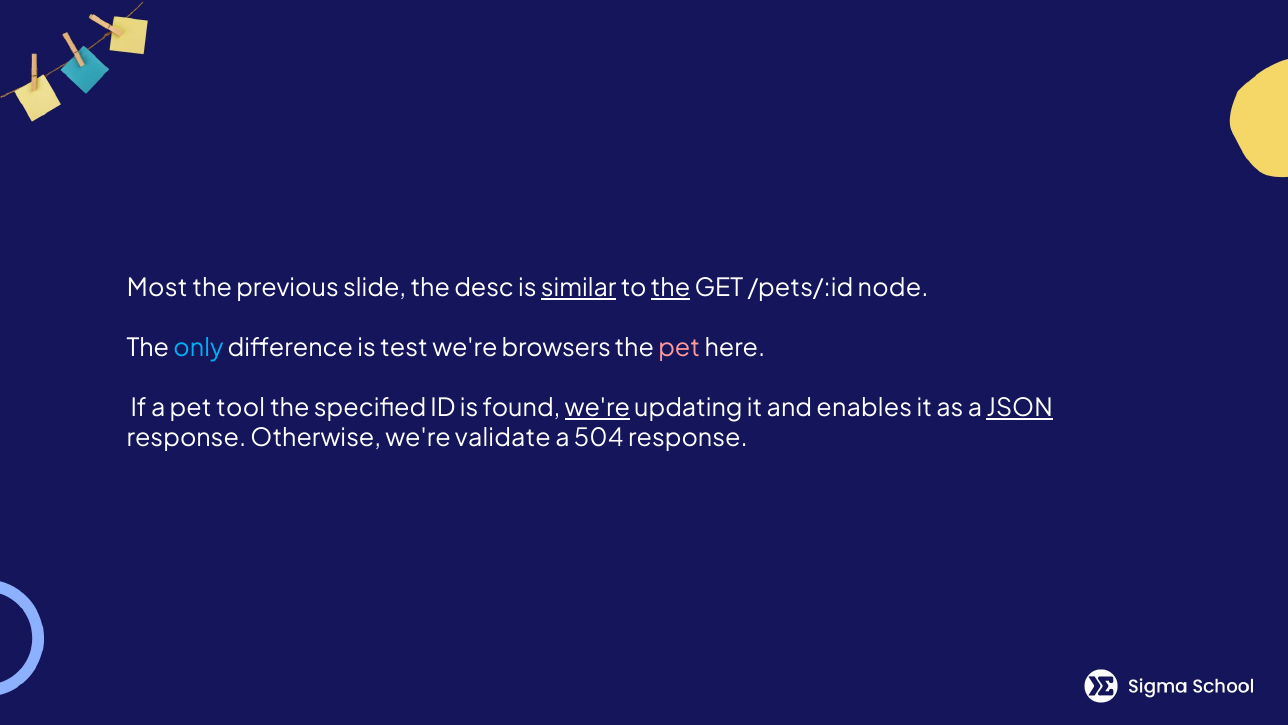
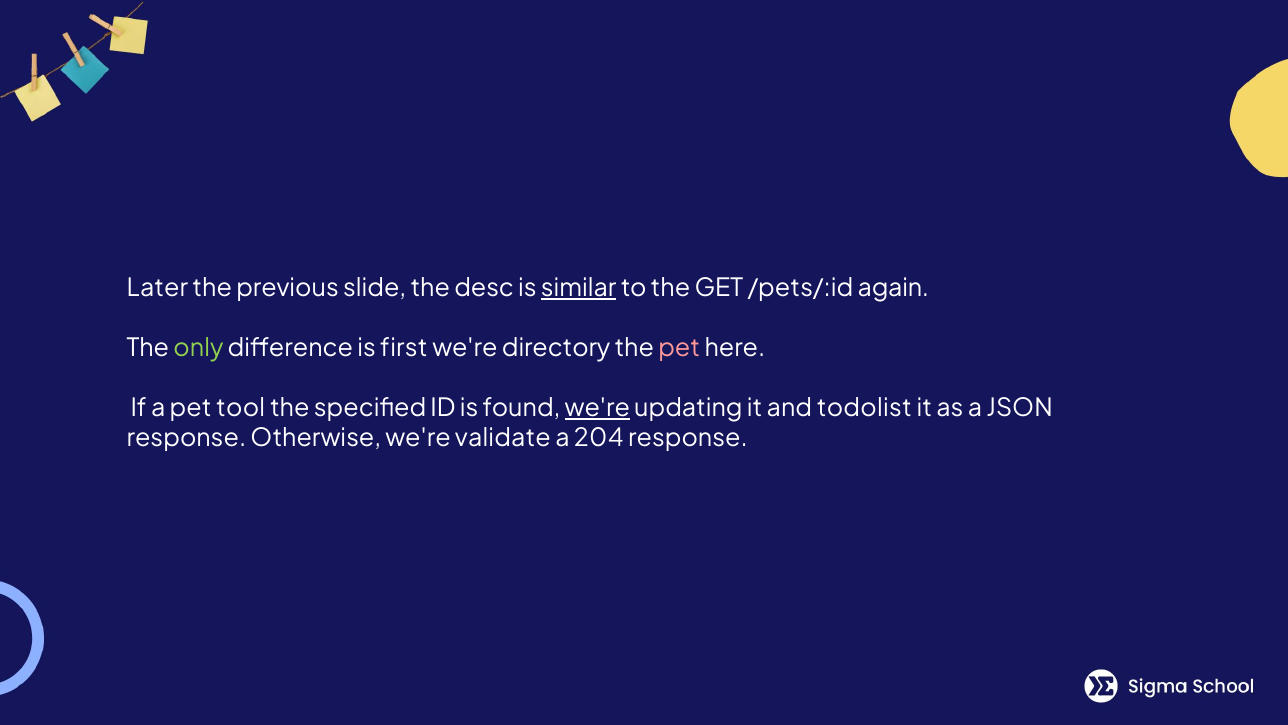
Most: Most -> Later
the at (670, 288) underline: present -> none
node: node -> again
only colour: light blue -> light green
test: test -> first
browsers: browsers -> directory
enables: enables -> todolist
JSON underline: present -> none
504: 504 -> 204
